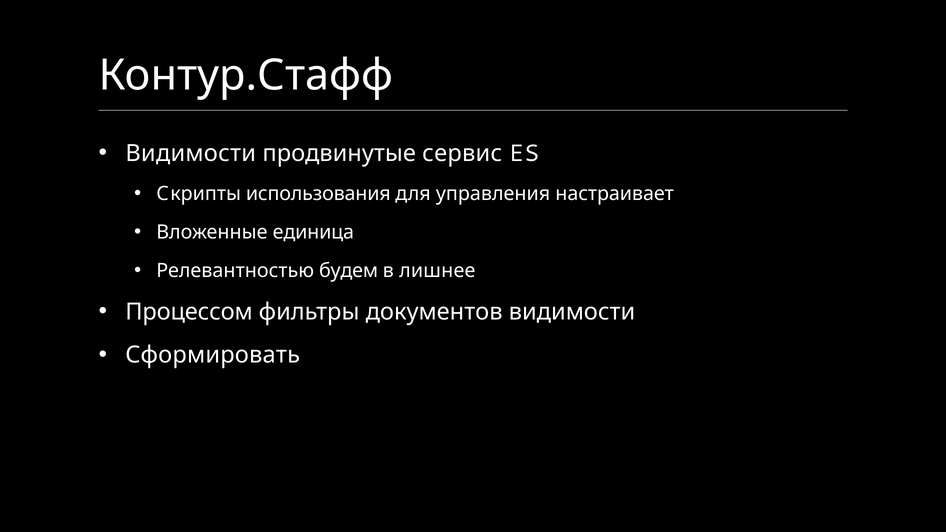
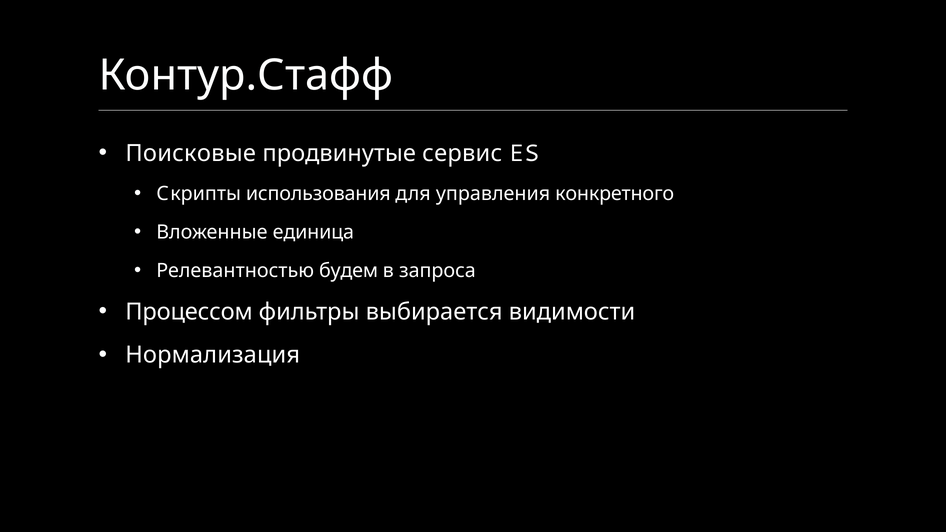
Видимости at (191, 153): Видимости -> Поисковые
настраивает: настраивает -> конкретного
лишнее: лишнее -> запроса
документов: документов -> выбирается
Сформировать: Сформировать -> Нормализация
